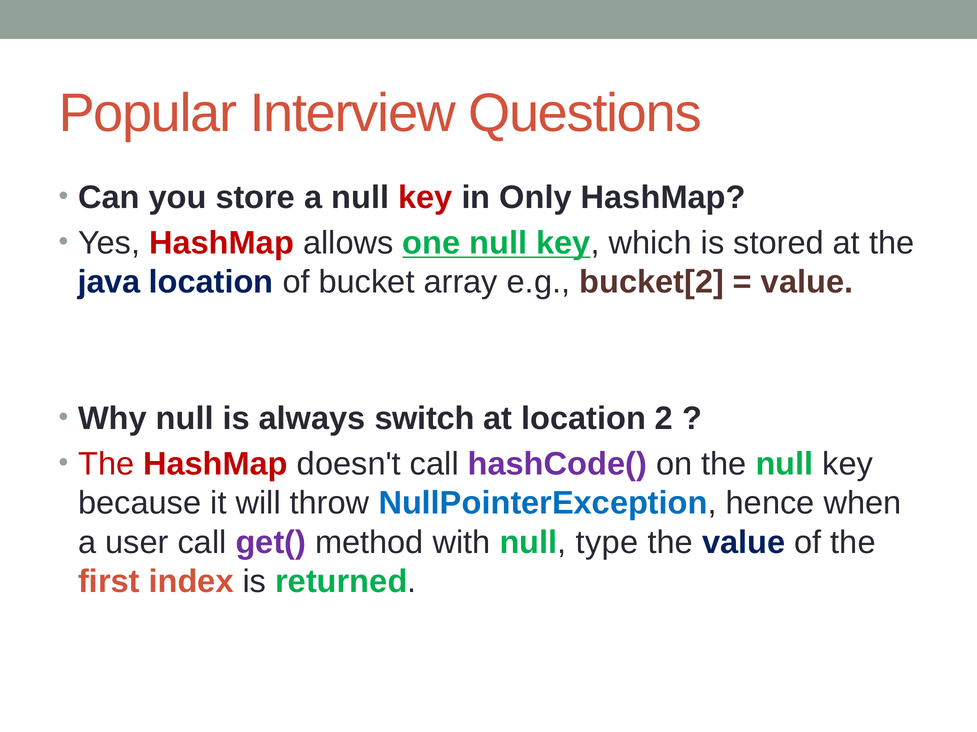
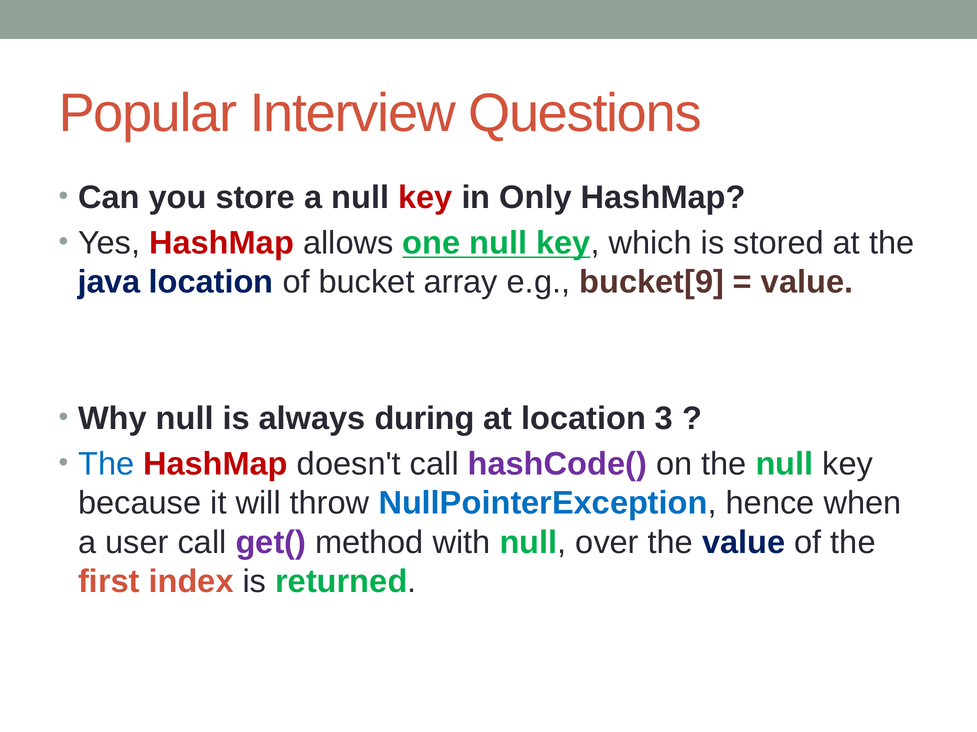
bucket[2: bucket[2 -> bucket[9
switch: switch -> during
2: 2 -> 3
The at (106, 465) colour: red -> blue
type: type -> over
